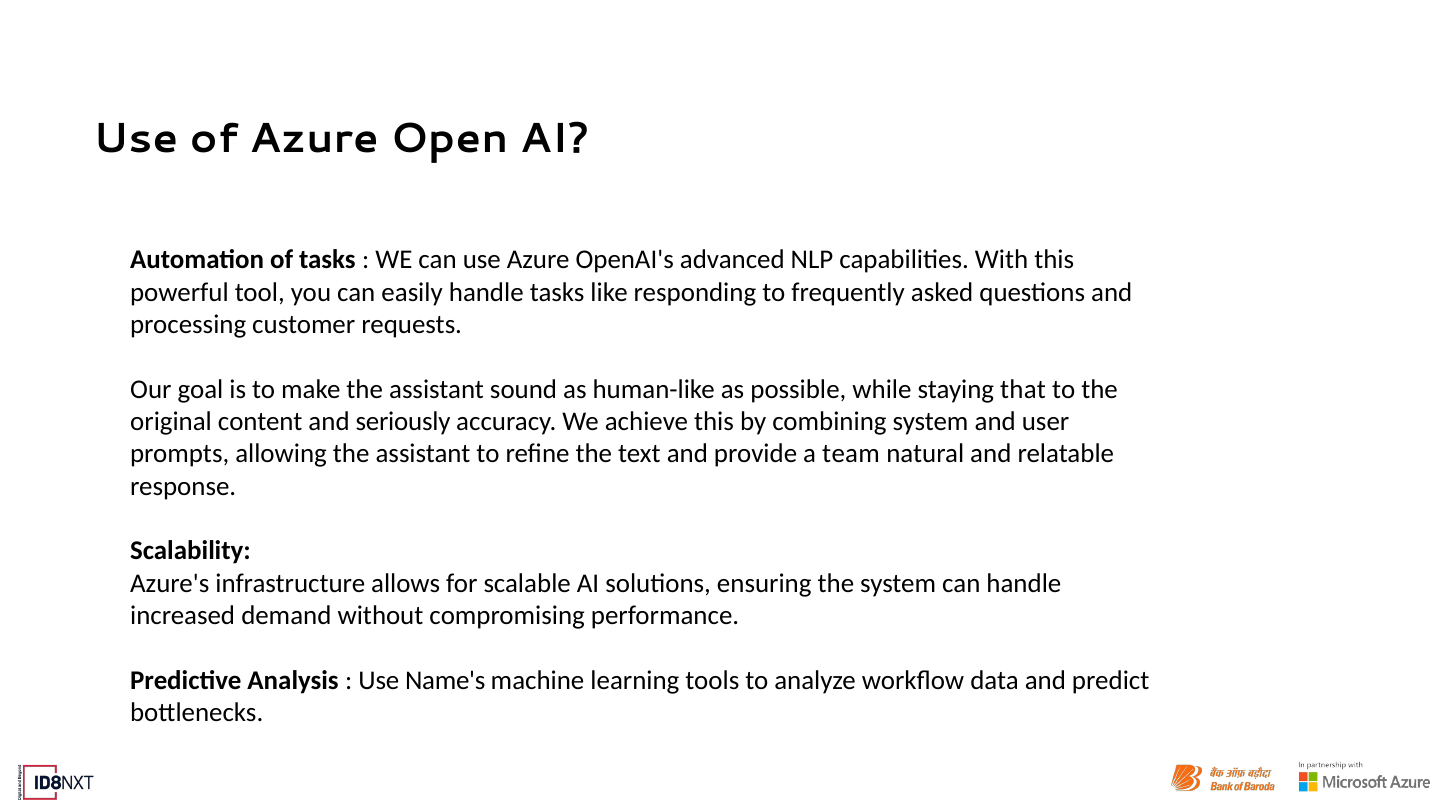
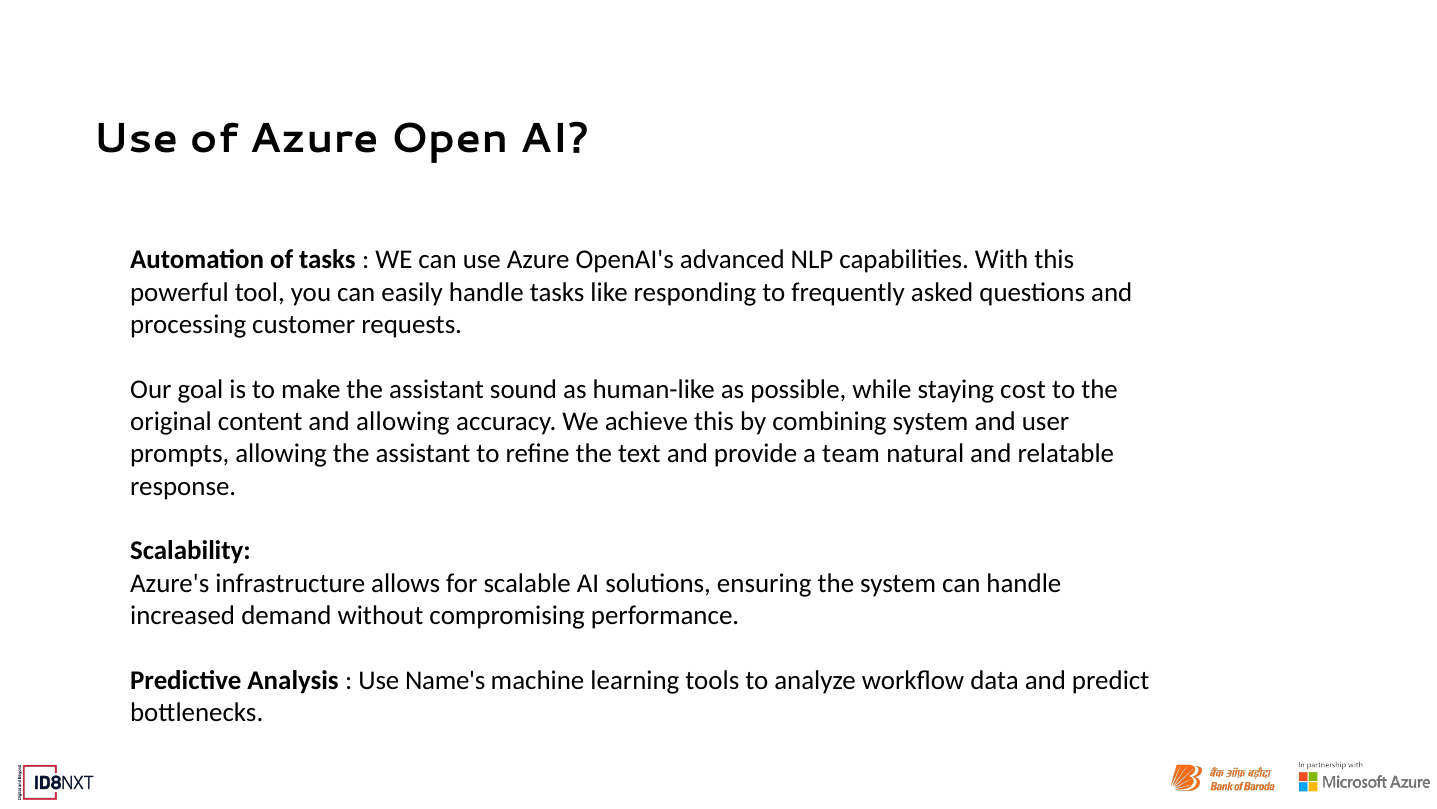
that: that -> cost
and seriously: seriously -> allowing
